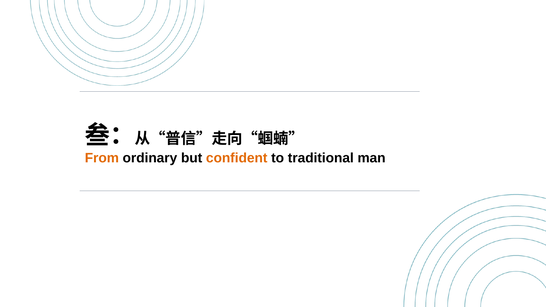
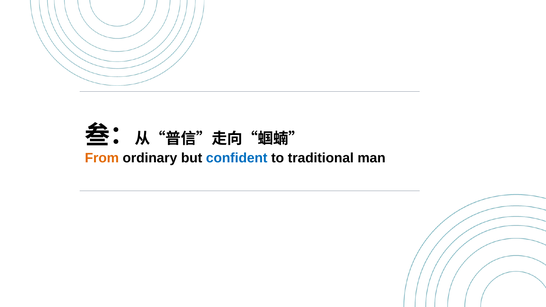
confident colour: orange -> blue
